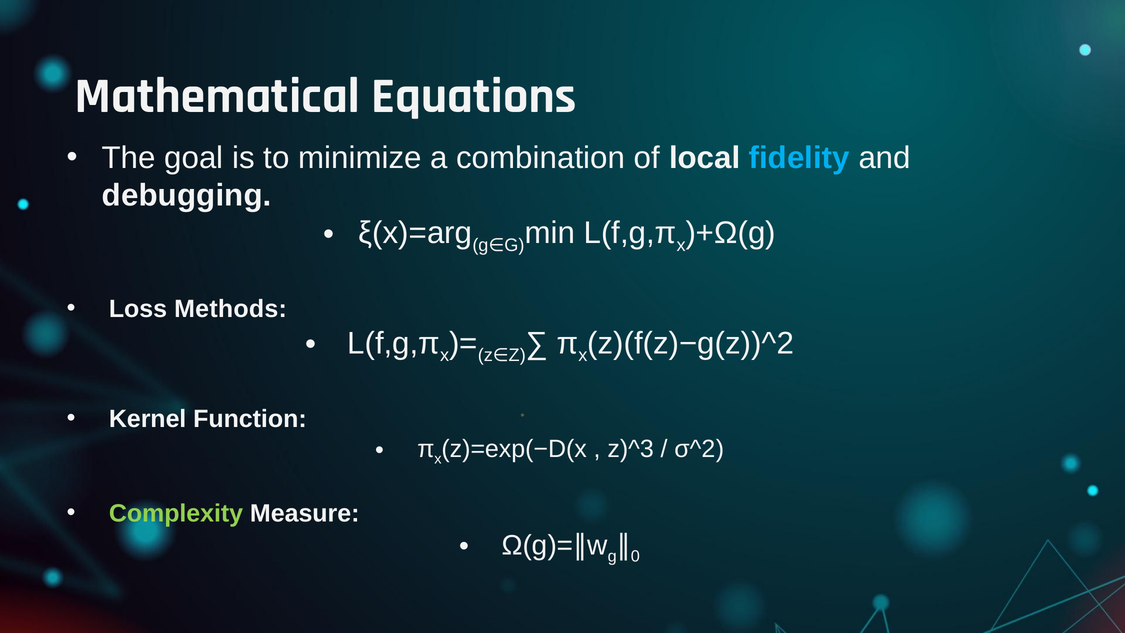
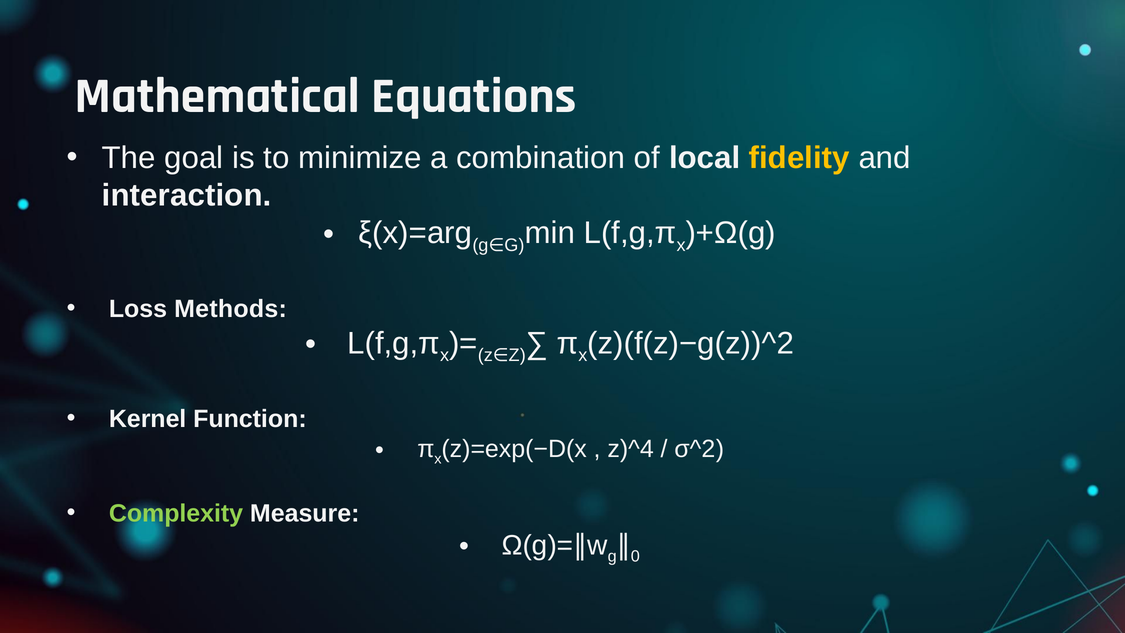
fidelity colour: light blue -> yellow
debugging: debugging -> interaction
z)^3: z)^3 -> z)^4
